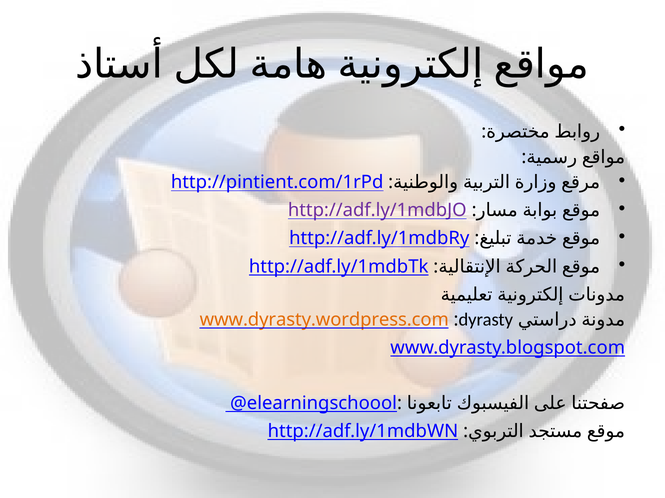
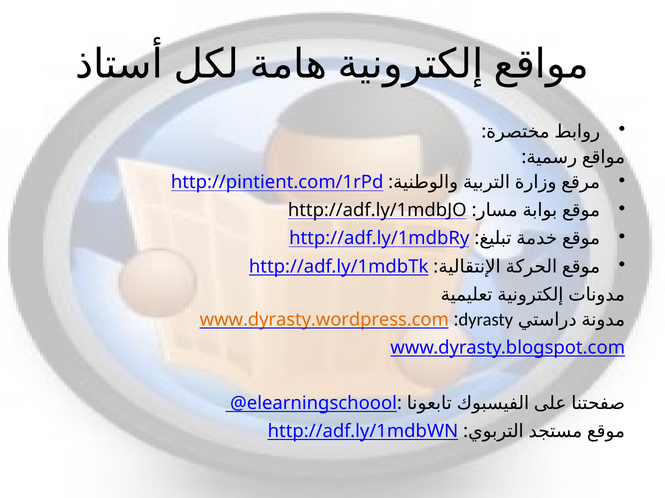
http://adf.ly/1mdbJO colour: purple -> black
